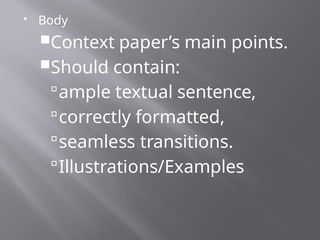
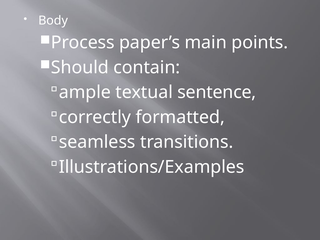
Context: Context -> Process
